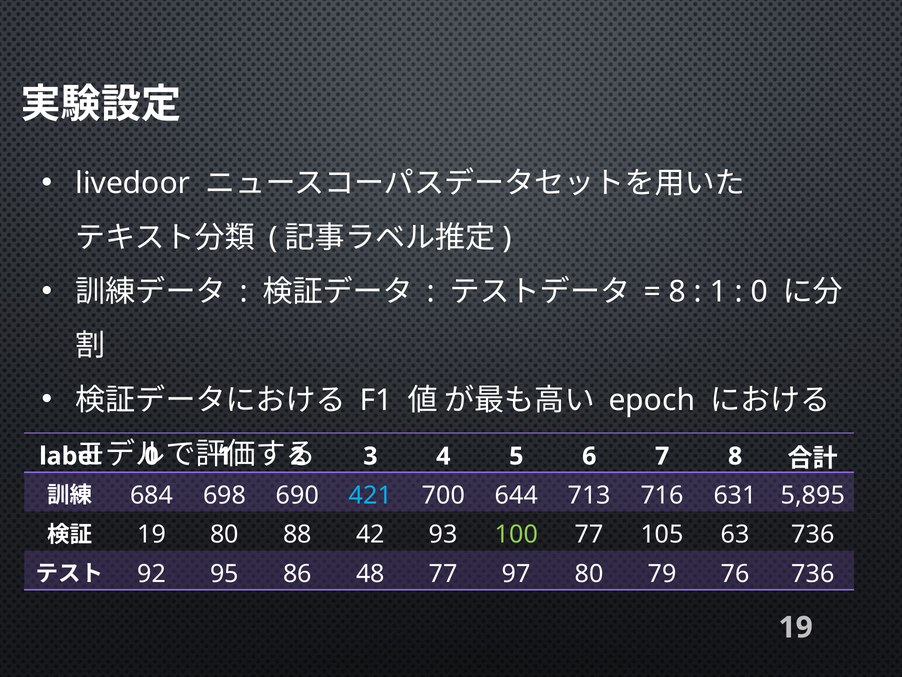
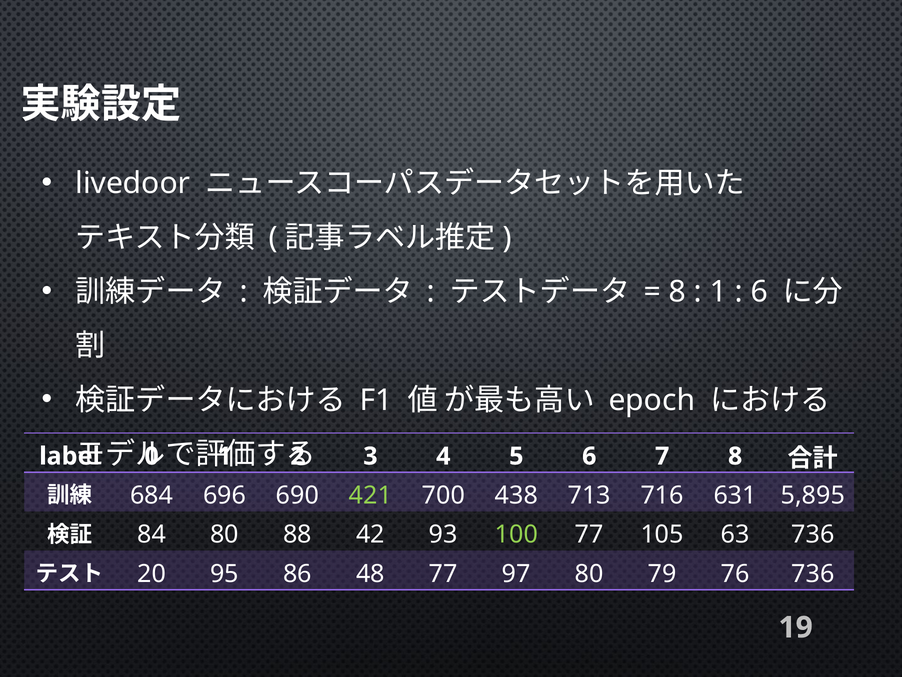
0 at (759, 292): 0 -> 6
698: 698 -> 696
421 colour: light blue -> light green
644: 644 -> 438
19 at (152, 534): 19 -> 84
92: 92 -> 20
